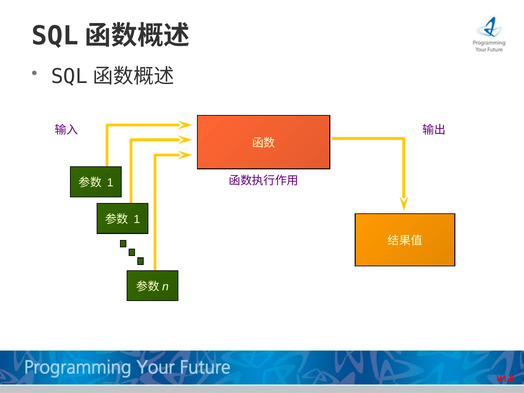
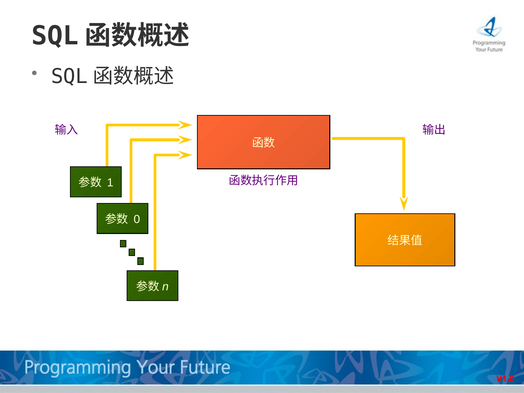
1 at (137, 219): 1 -> 0
